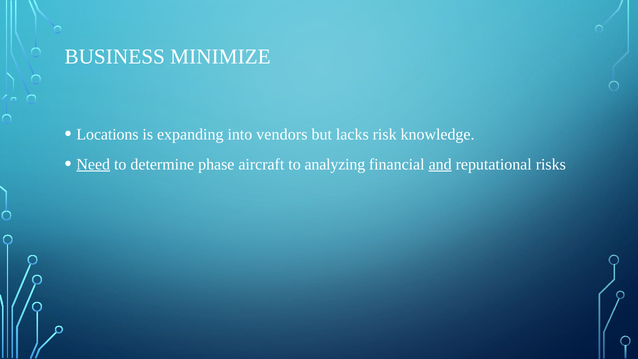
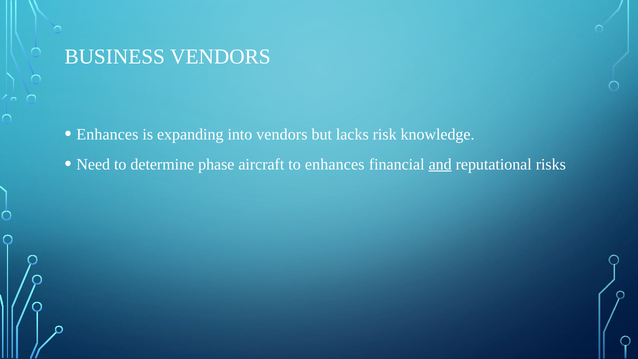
BUSINESS MINIMIZE: MINIMIZE -> VENDORS
Locations at (108, 135): Locations -> Enhances
Need underline: present -> none
to analyzing: analyzing -> enhances
